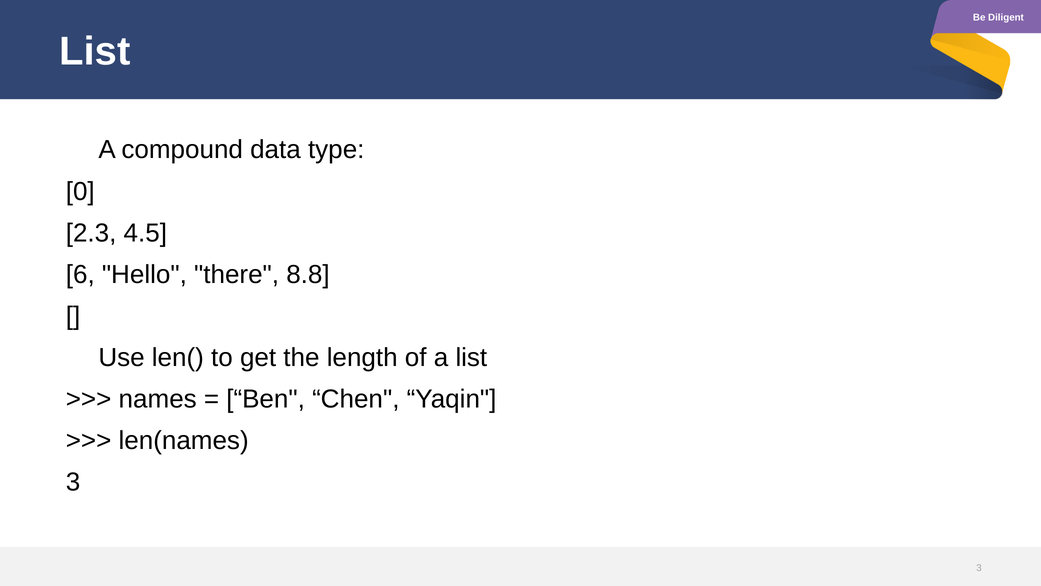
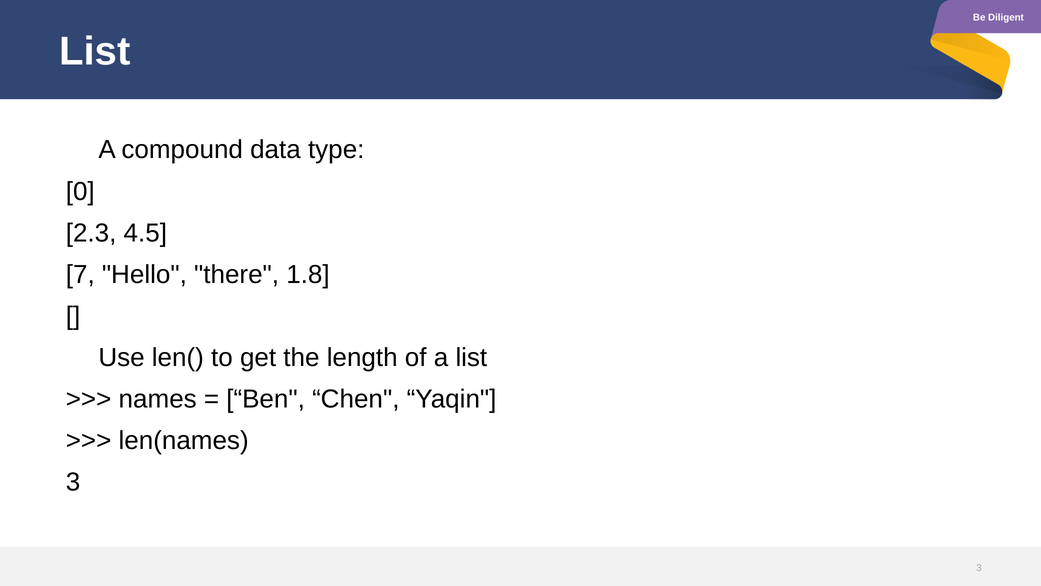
6: 6 -> 7
8.8: 8.8 -> 1.8
